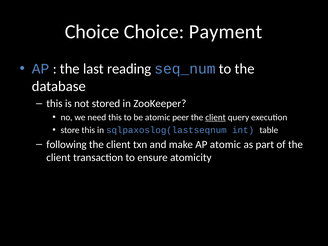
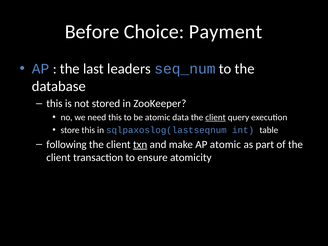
Choice at (92, 32): Choice -> Before
reading: reading -> leaders
peer: peer -> data
txn underline: none -> present
